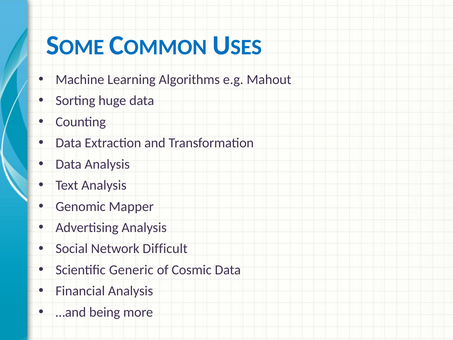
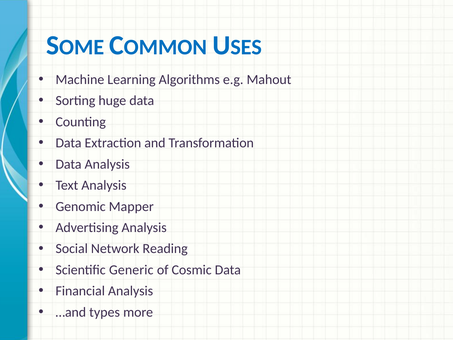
Difficult: Difficult -> Reading
being: being -> types
